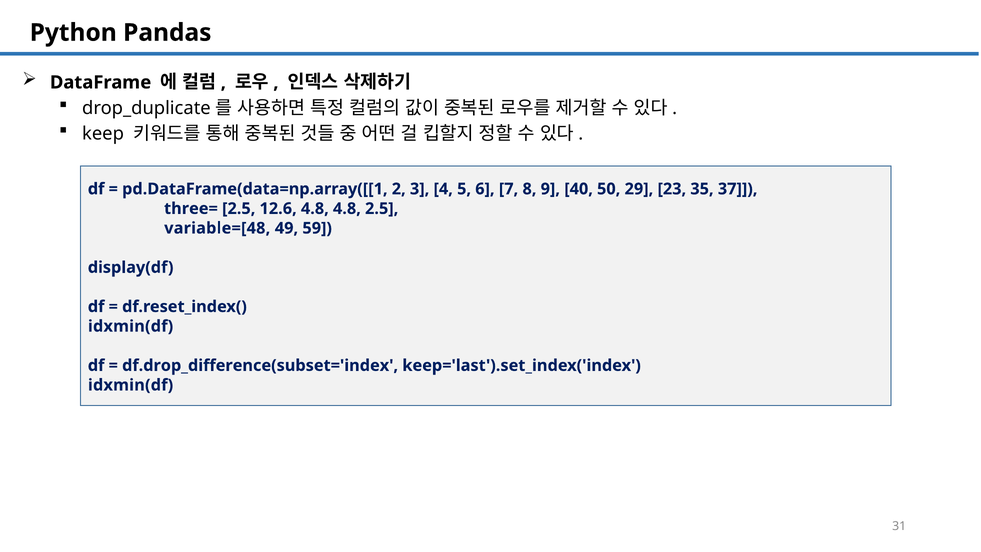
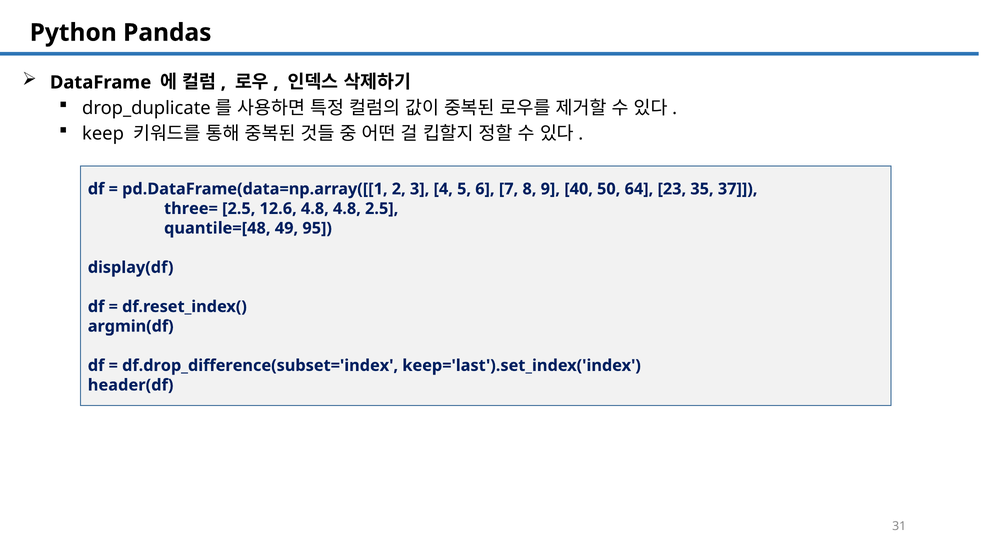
29: 29 -> 64
variable=[48: variable=[48 -> quantile=[48
59: 59 -> 95
idxmin(df at (131, 326): idxmin(df -> argmin(df
idxmin(df at (131, 385): idxmin(df -> header(df
